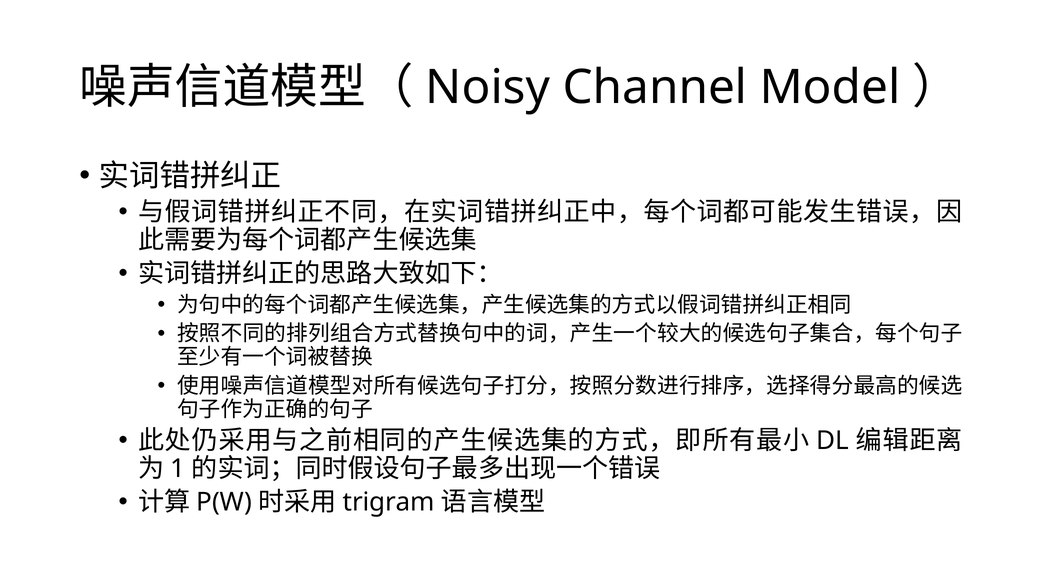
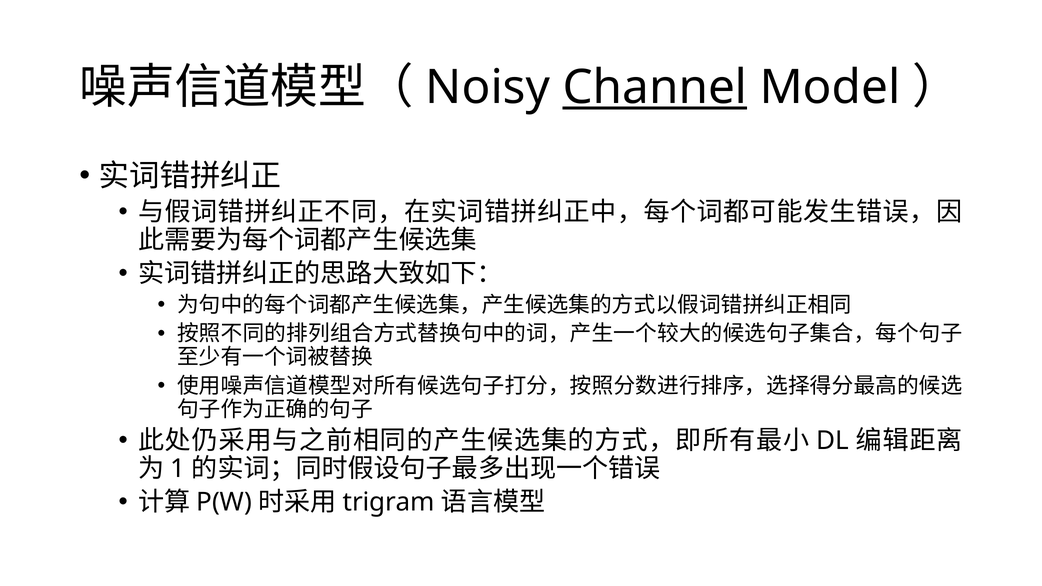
Channel underline: none -> present
